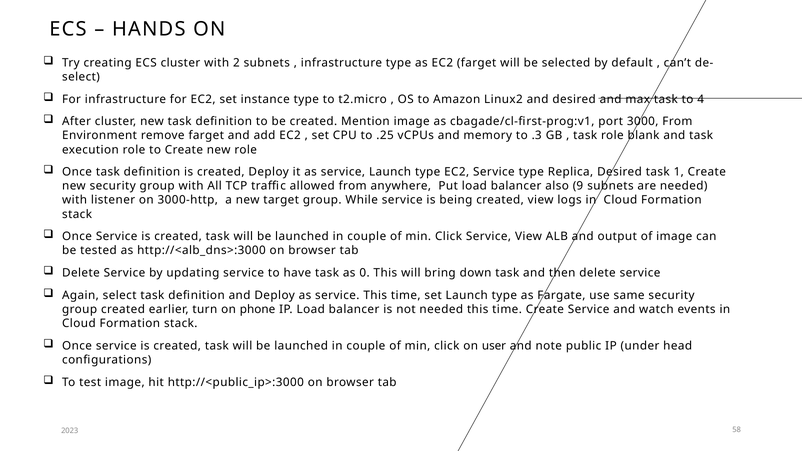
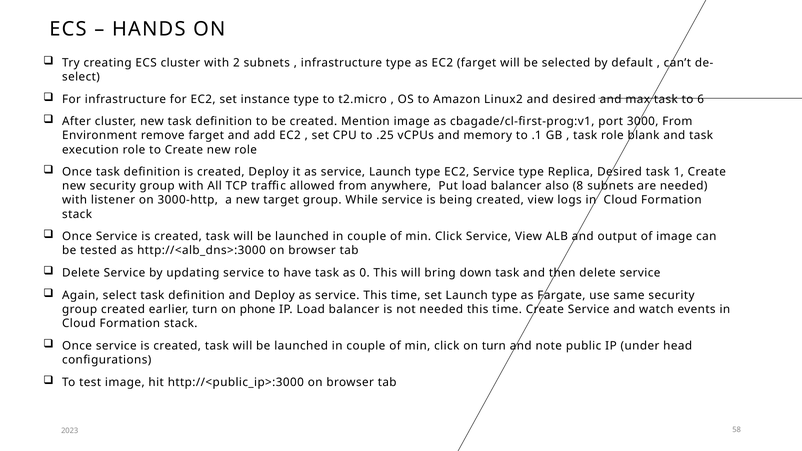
4: 4 -> 6
.3: .3 -> .1
9: 9 -> 8
on user: user -> turn
